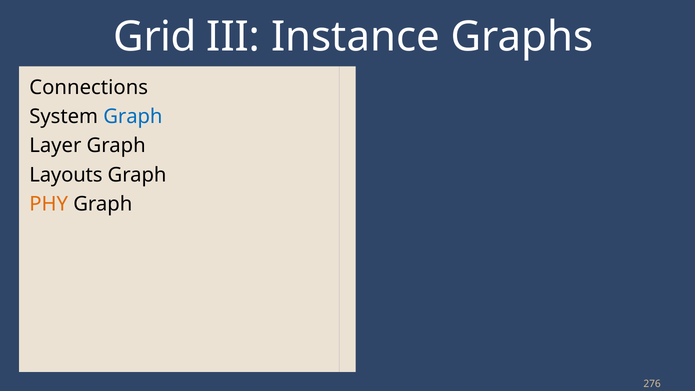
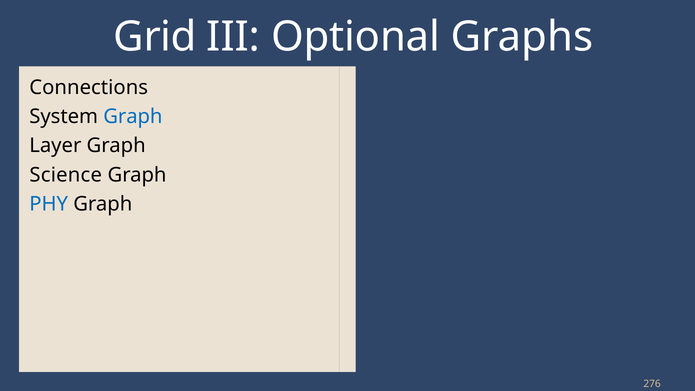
Instance: Instance -> Optional
Layouts: Layouts -> Science
PHY colour: orange -> blue
